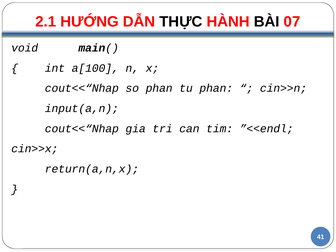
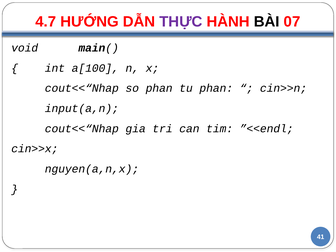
2.1: 2.1 -> 4.7
THỰC colour: black -> purple
return(a,n,x: return(a,n,x -> nguyen(a,n,x
